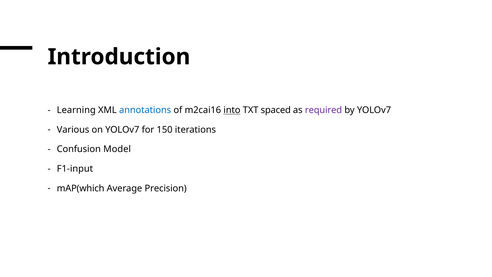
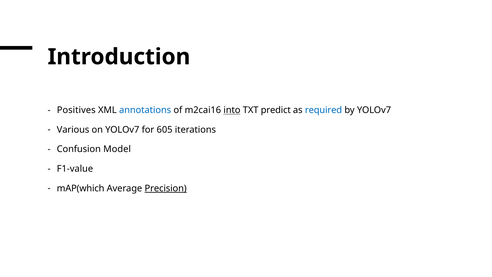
Learning: Learning -> Positives
spaced: spaced -> predict
required colour: purple -> blue
150: 150 -> 605
F1-input: F1-input -> F1-value
Precision underline: none -> present
